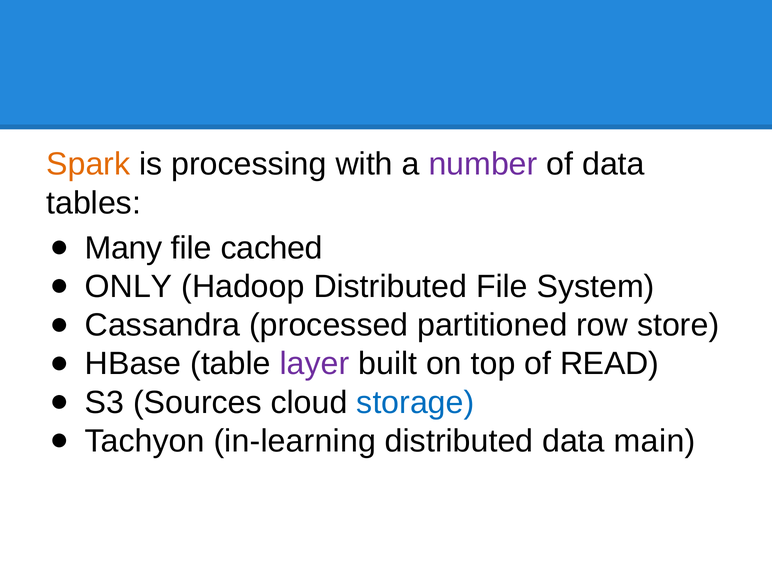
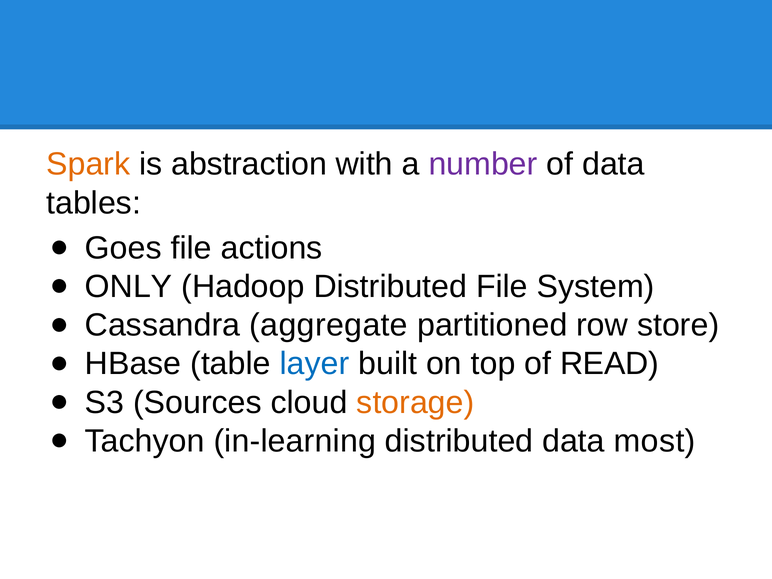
processing: processing -> abstraction
Many: Many -> Goes
cached: cached -> actions
processed: processed -> aggregate
layer colour: purple -> blue
storage colour: blue -> orange
main: main -> most
